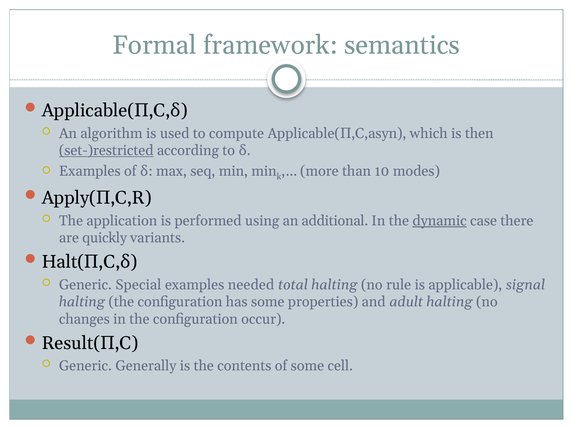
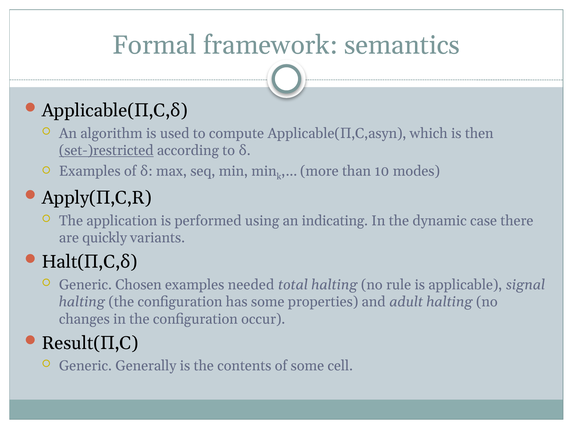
additional: additional -> indicating
dynamic underline: present -> none
Special: Special -> Chosen
